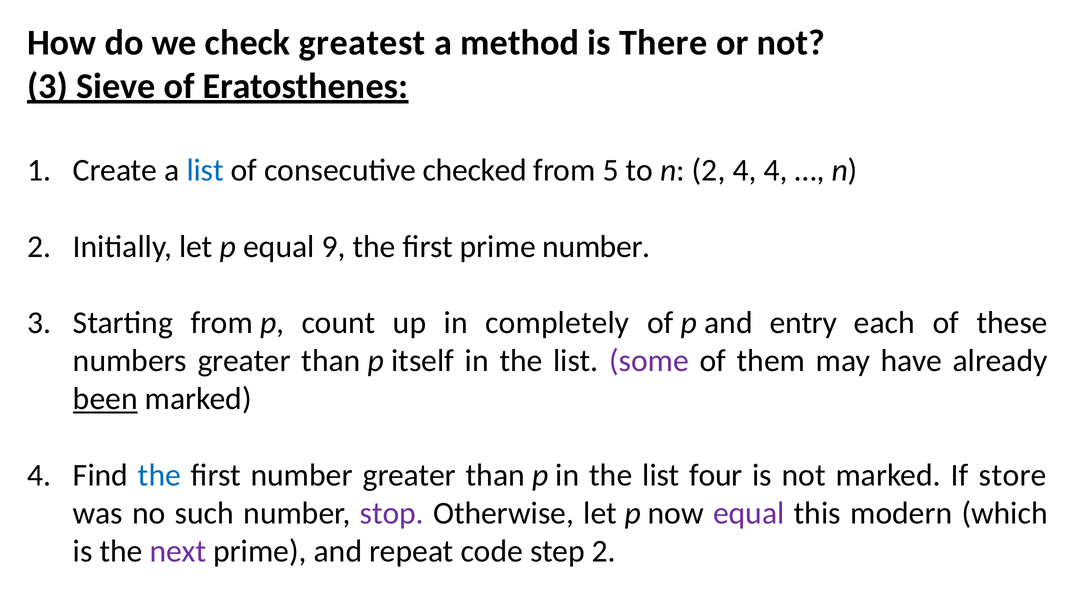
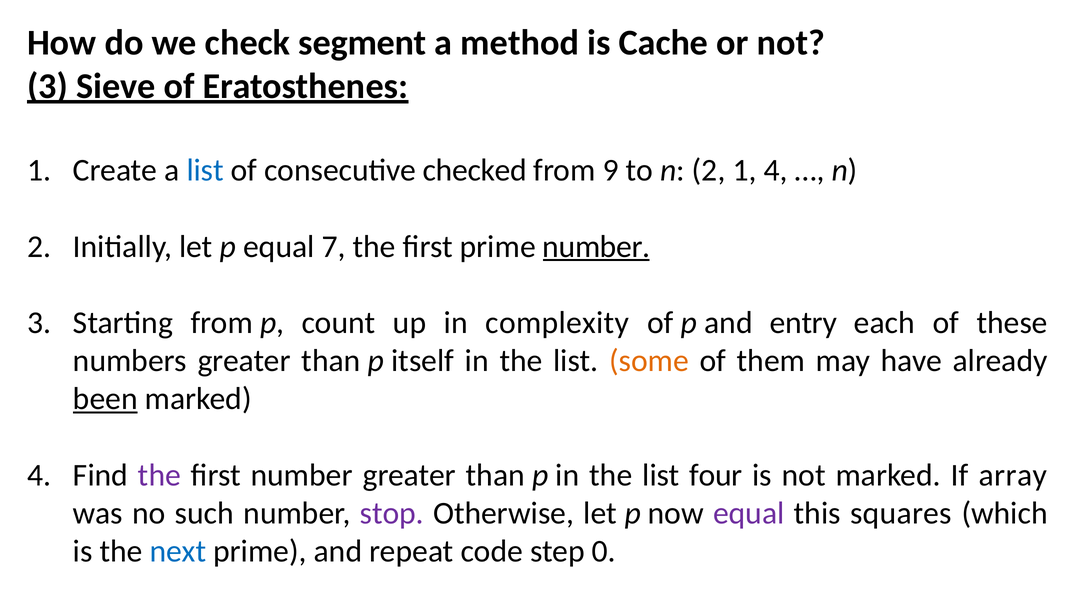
greatest: greatest -> segment
There: There -> Cache
5: 5 -> 9
2 4: 4 -> 1
9: 9 -> 7
number at (596, 246) underline: none -> present
completely: completely -> complexity
some colour: purple -> orange
the at (159, 475) colour: blue -> purple
store: store -> array
modern: modern -> squares
next colour: purple -> blue
step 2: 2 -> 0
